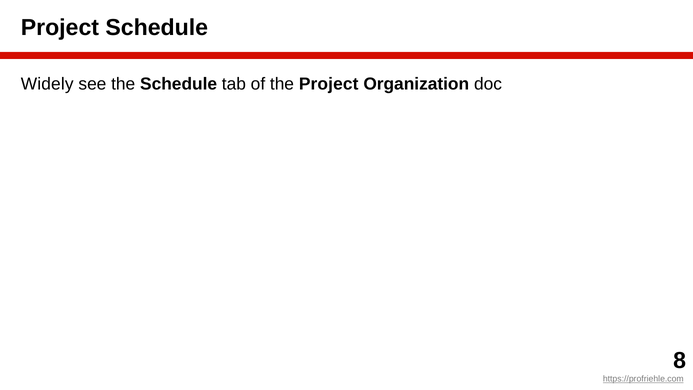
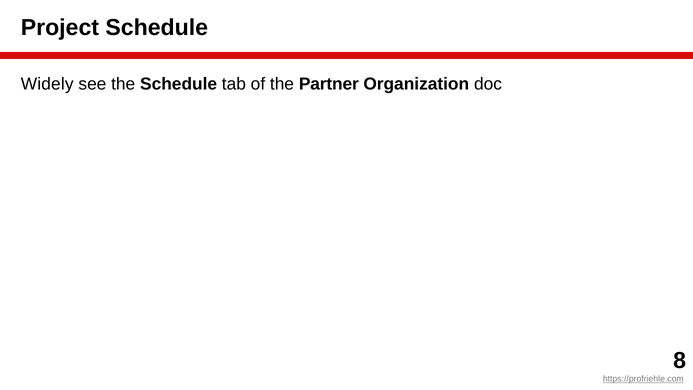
the Project: Project -> Partner
